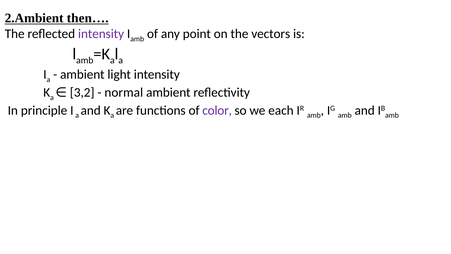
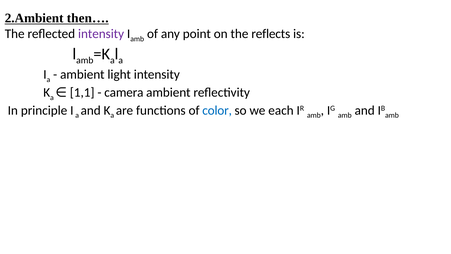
vectors: vectors -> reflects
3,2: 3,2 -> 1,1
normal: normal -> camera
color colour: purple -> blue
